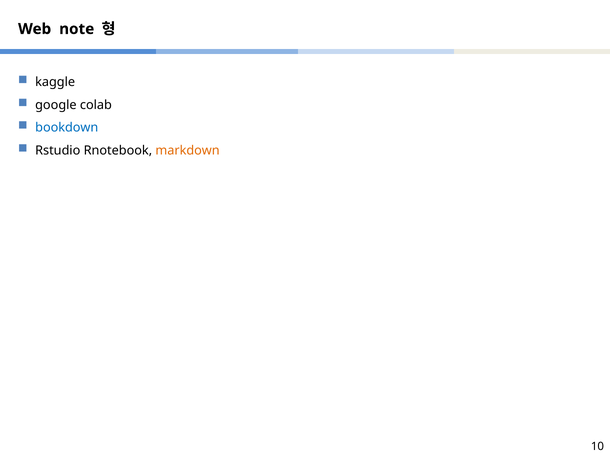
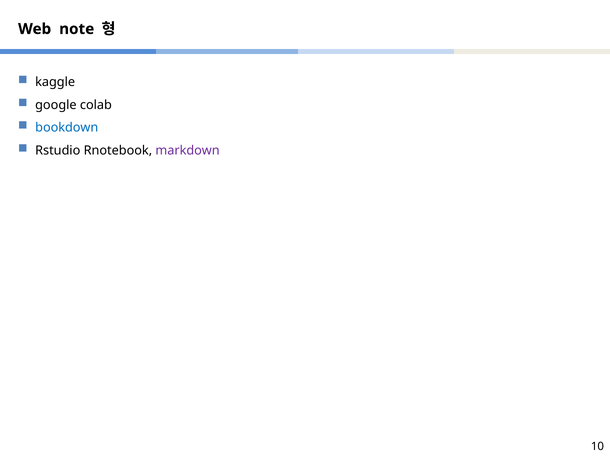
markdown colour: orange -> purple
